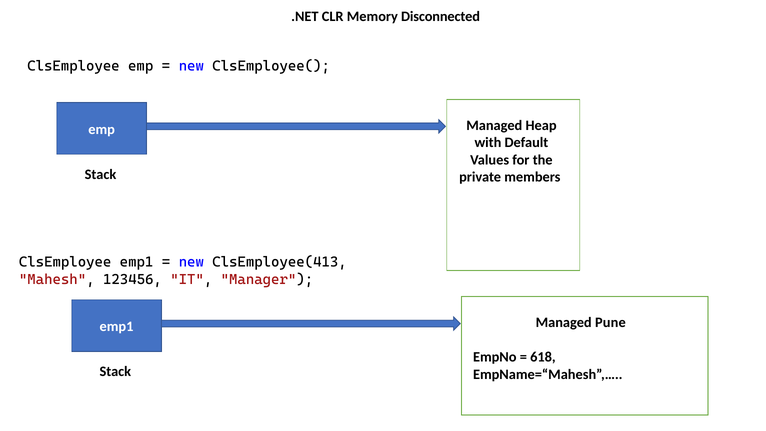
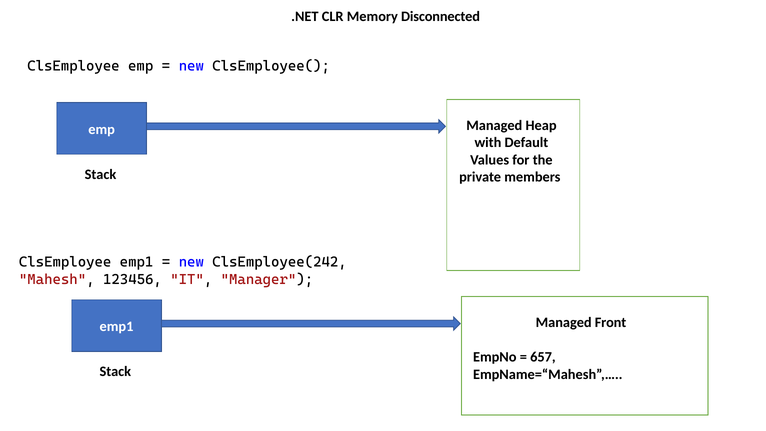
ClsEmployee(413: ClsEmployee(413 -> ClsEmployee(242
Pune: Pune -> Front
618: 618 -> 657
